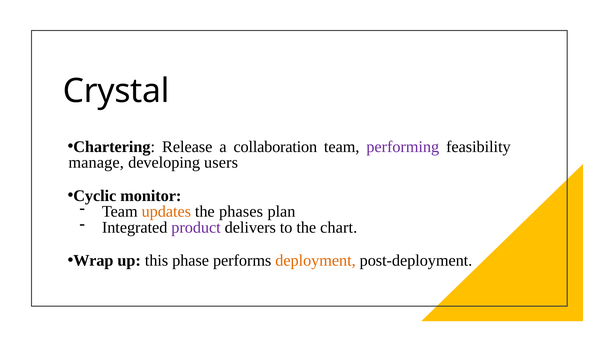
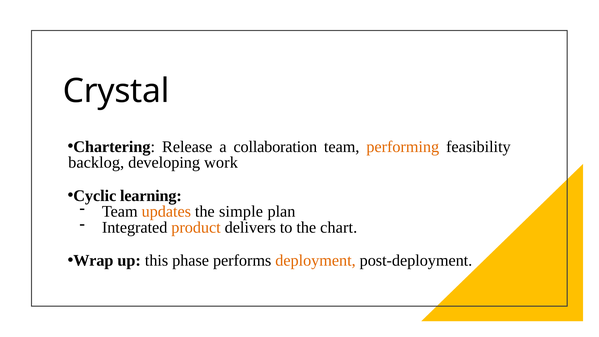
performing colour: purple -> orange
manage: manage -> backlog
users: users -> work
monitor: monitor -> learning
phases: phases -> simple
product colour: purple -> orange
